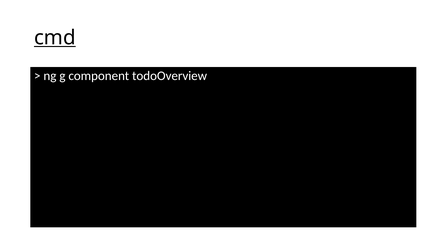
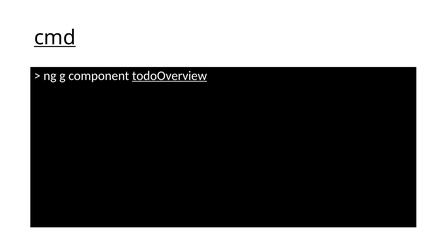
todoOverview underline: none -> present
